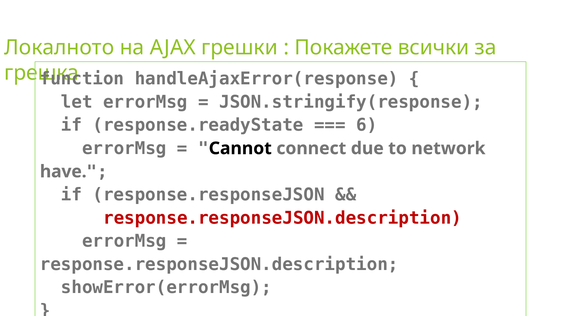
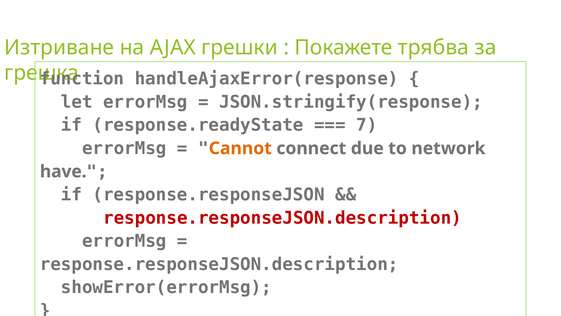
Локалното: Локалното -> Изтриване
всички: всички -> трябва
6: 6 -> 7
Cannot colour: black -> orange
